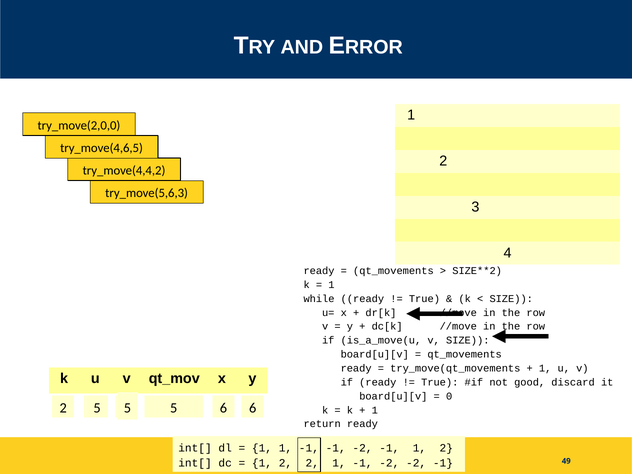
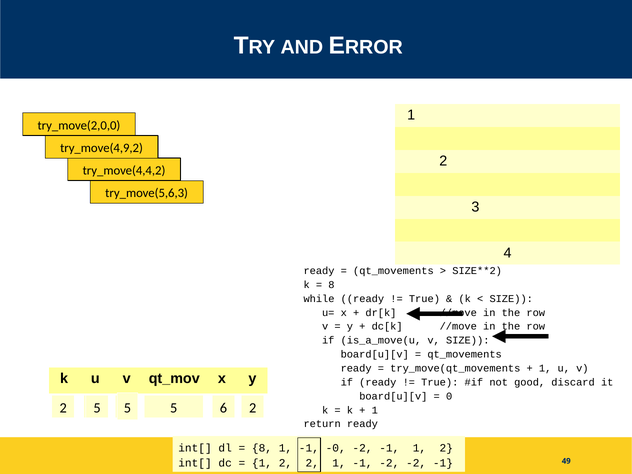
try_move(4,6,5: try_move(4,6,5 -> try_move(4,9,2
1 at (331, 285): 1 -> 8
6 6: 6 -> 2
1 at (262, 448): 1 -> 8
-1 -1: -1 -> -0
